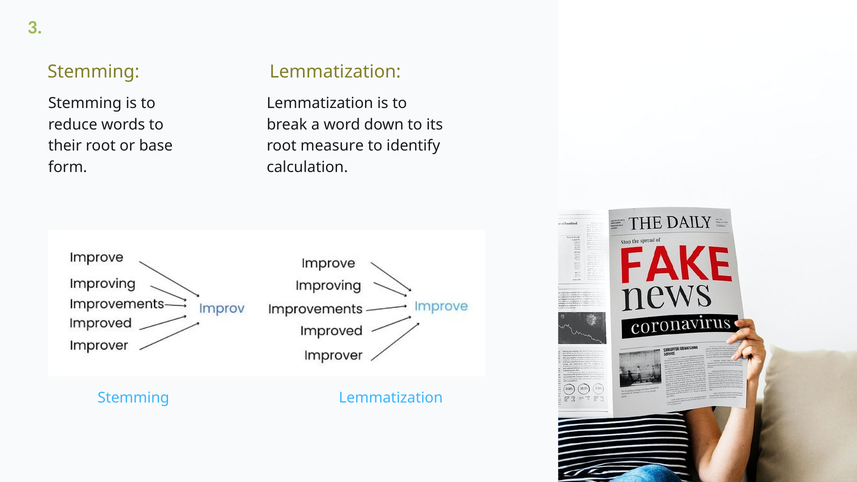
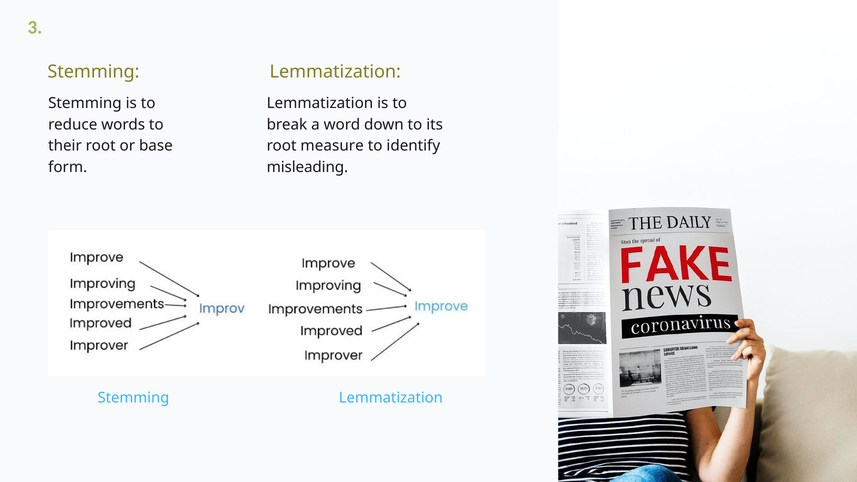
calculation: calculation -> misleading
